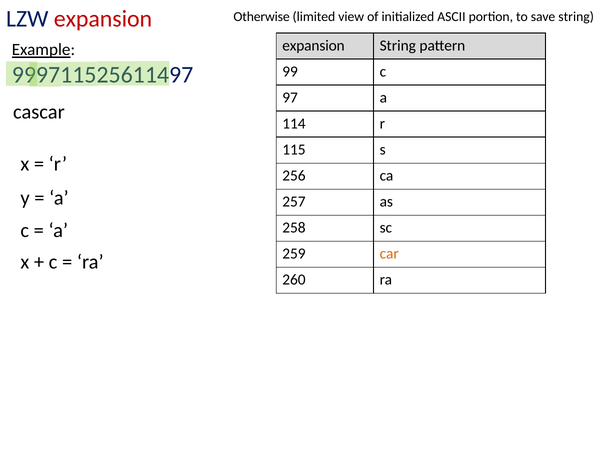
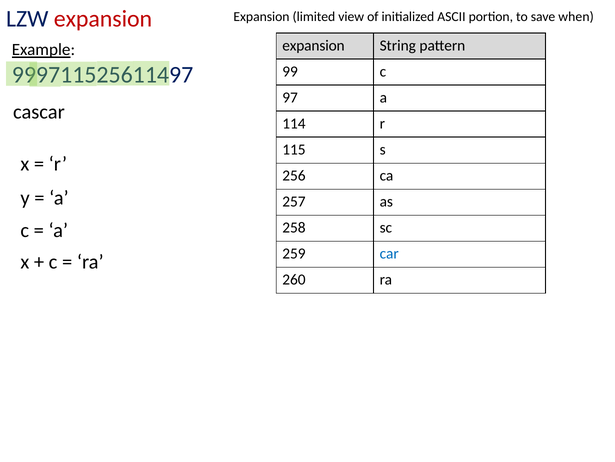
Otherwise at (262, 17): Otherwise -> Expansion
save string: string -> when
car colour: orange -> blue
